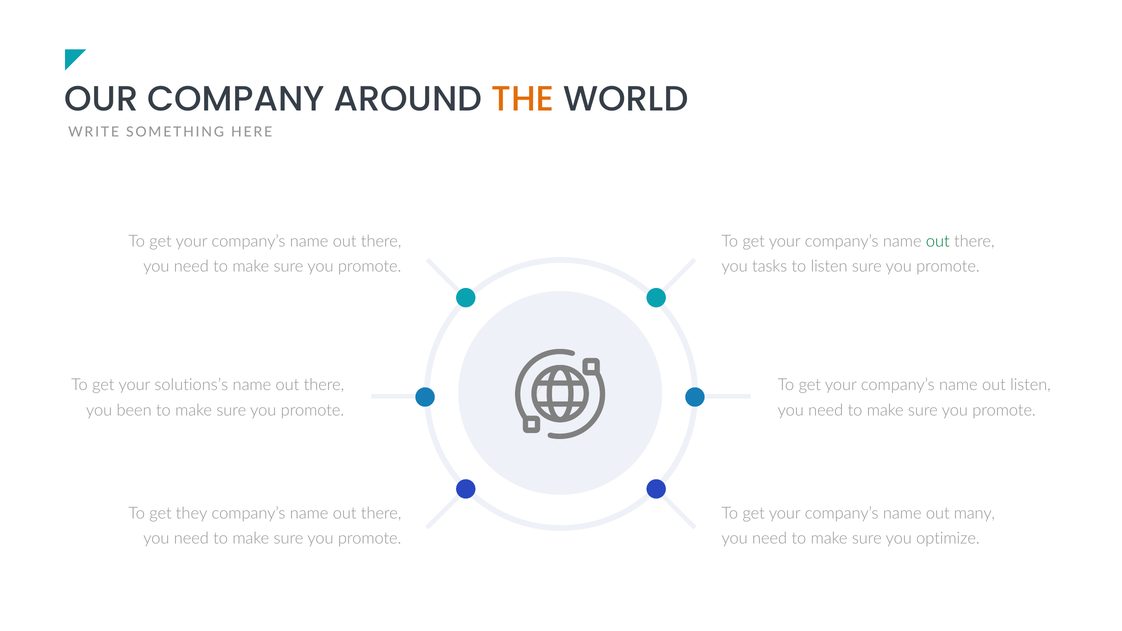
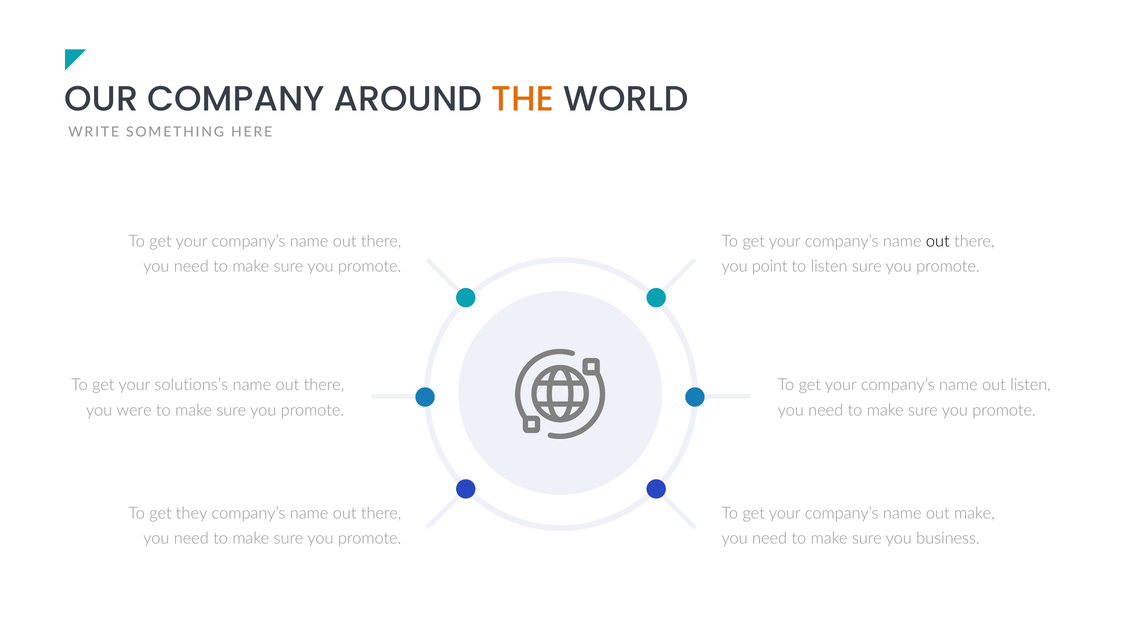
out at (938, 241) colour: green -> black
tasks: tasks -> point
been: been -> were
out many: many -> make
optimize: optimize -> business
